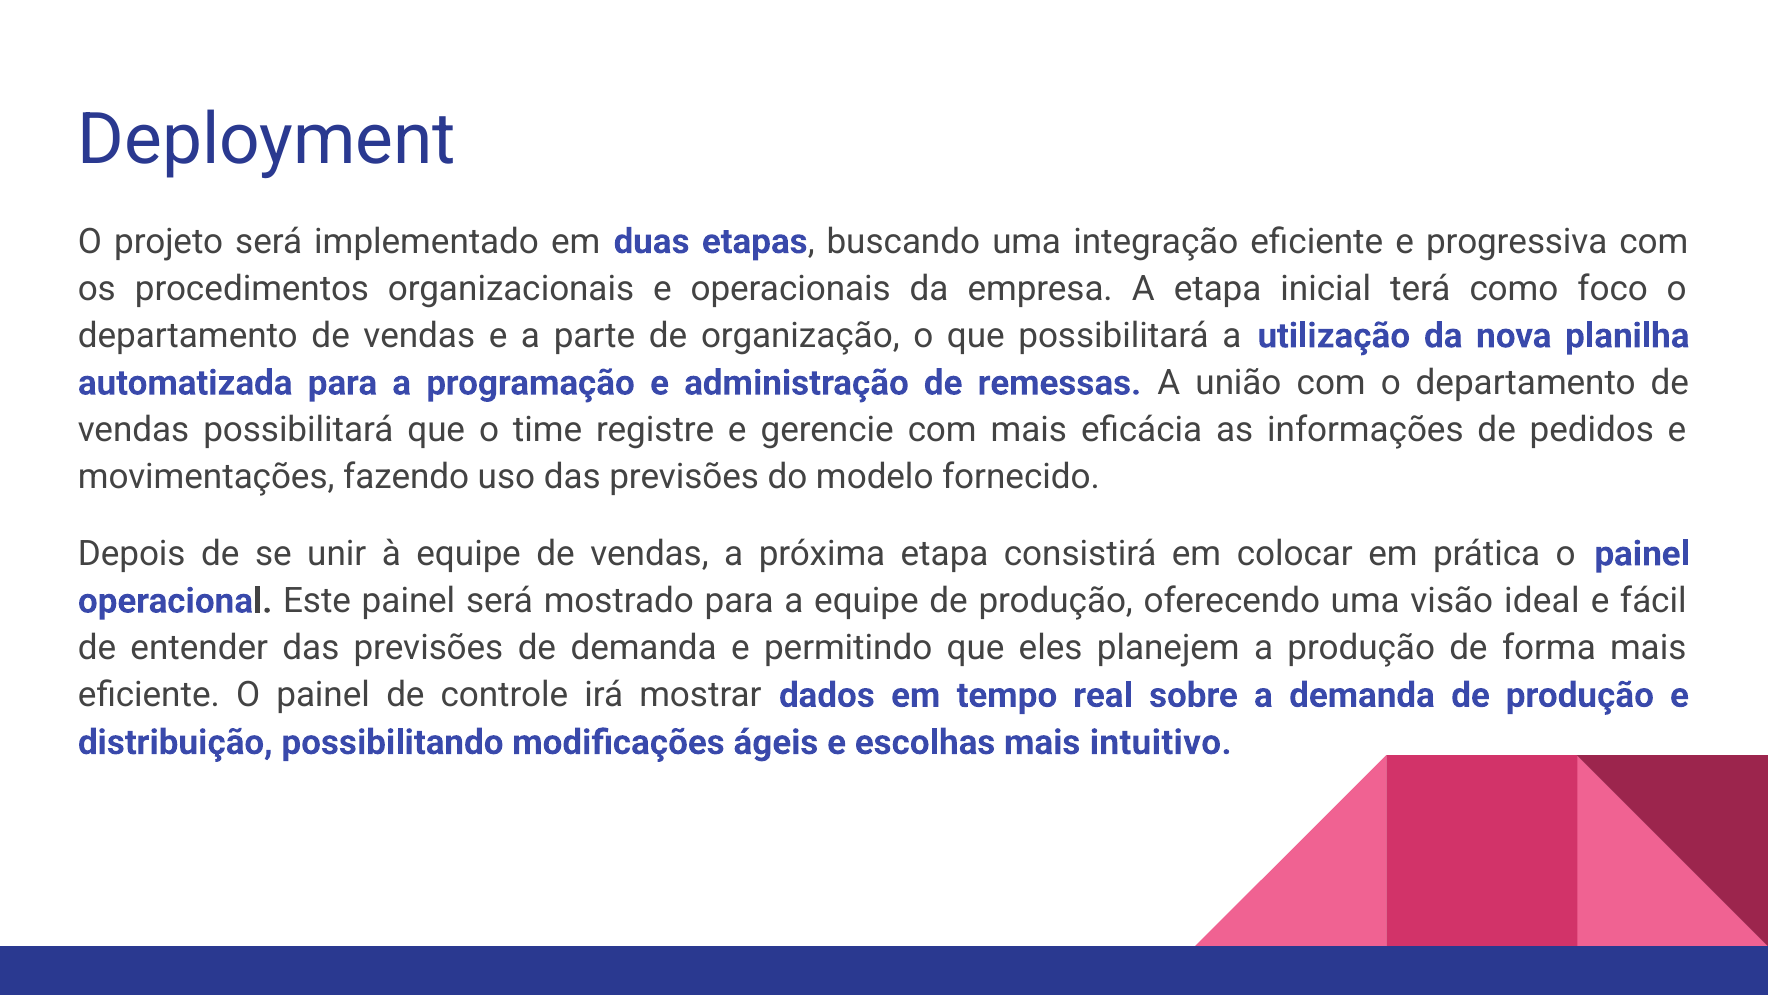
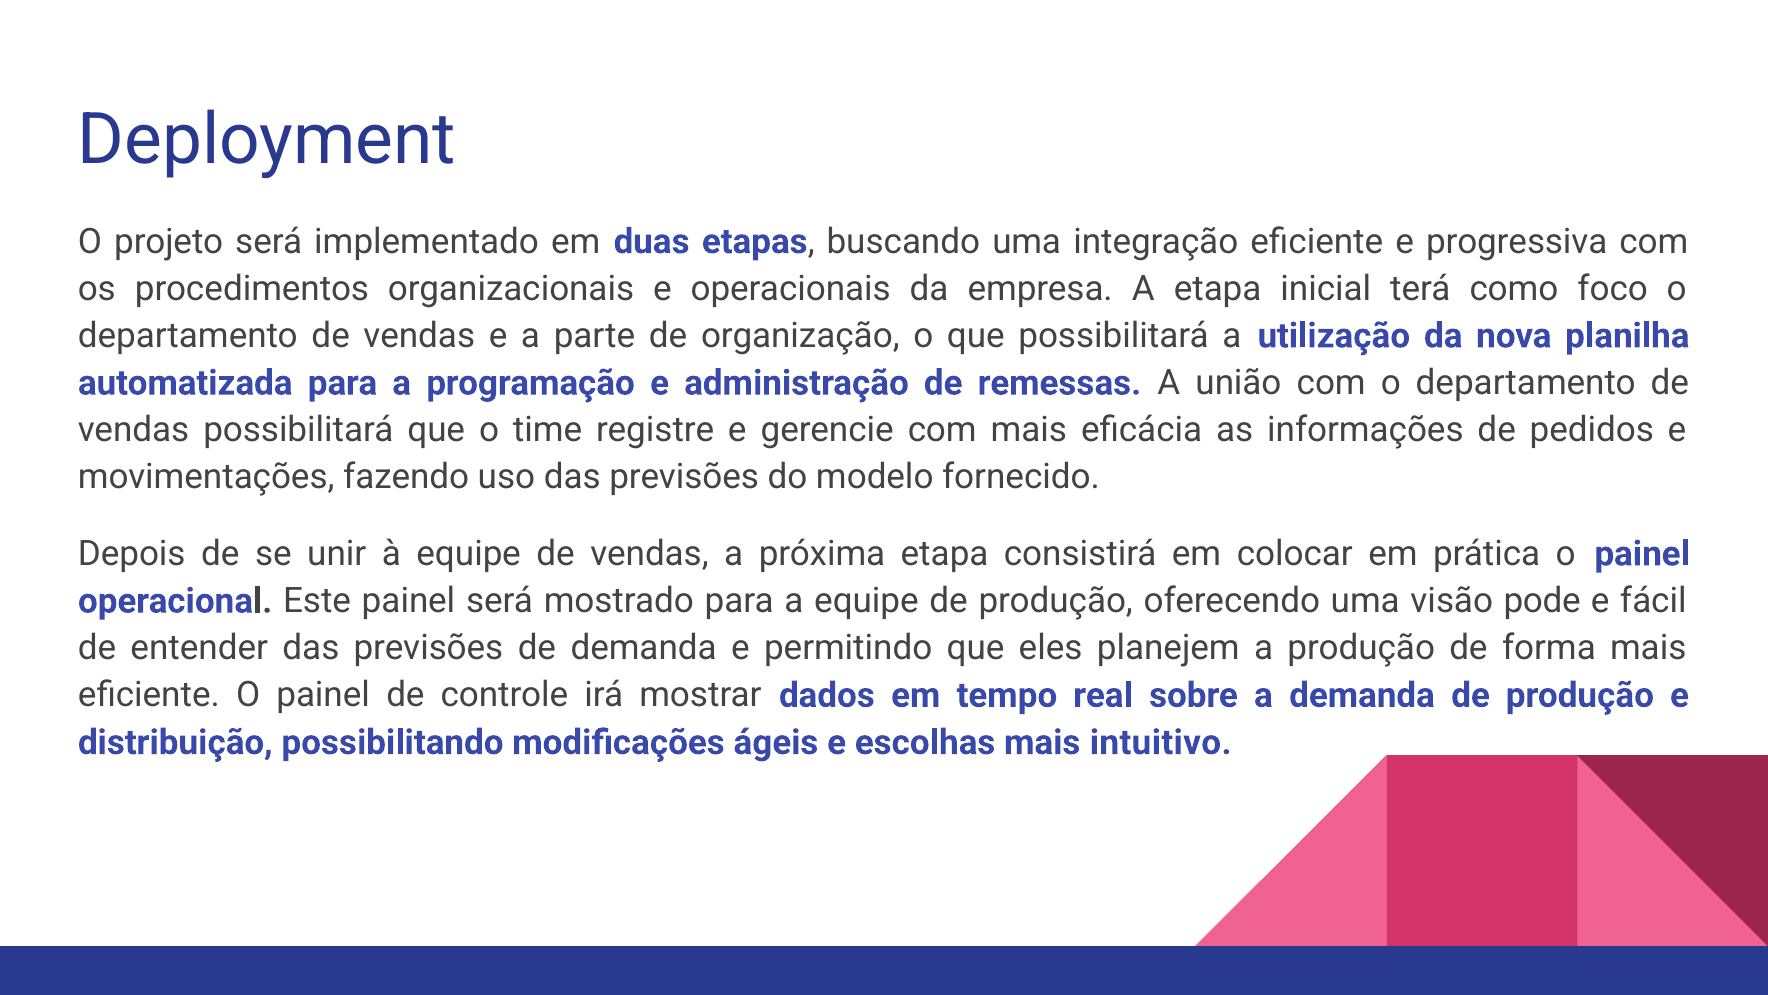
ideal: ideal -> pode
